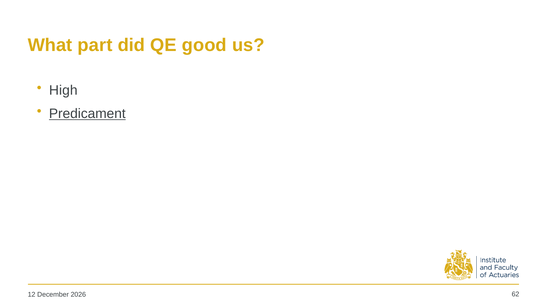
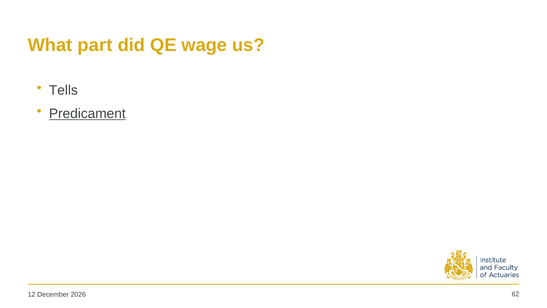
good: good -> wage
High: High -> Tells
